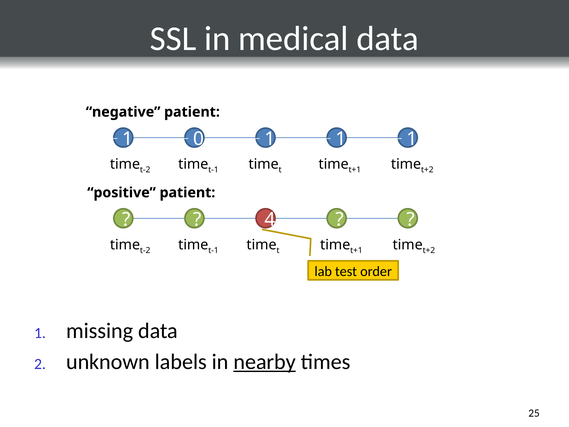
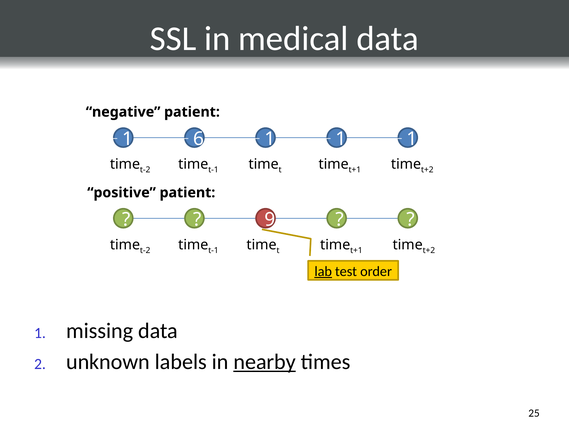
0: 0 -> 6
4: 4 -> 9
lab underline: none -> present
